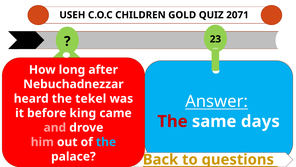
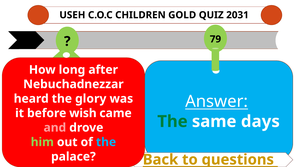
2071: 2071 -> 2031
23: 23 -> 79
tekel: tekel -> glory
king: king -> wish
The at (172, 121) colour: red -> green
him colour: pink -> light green
